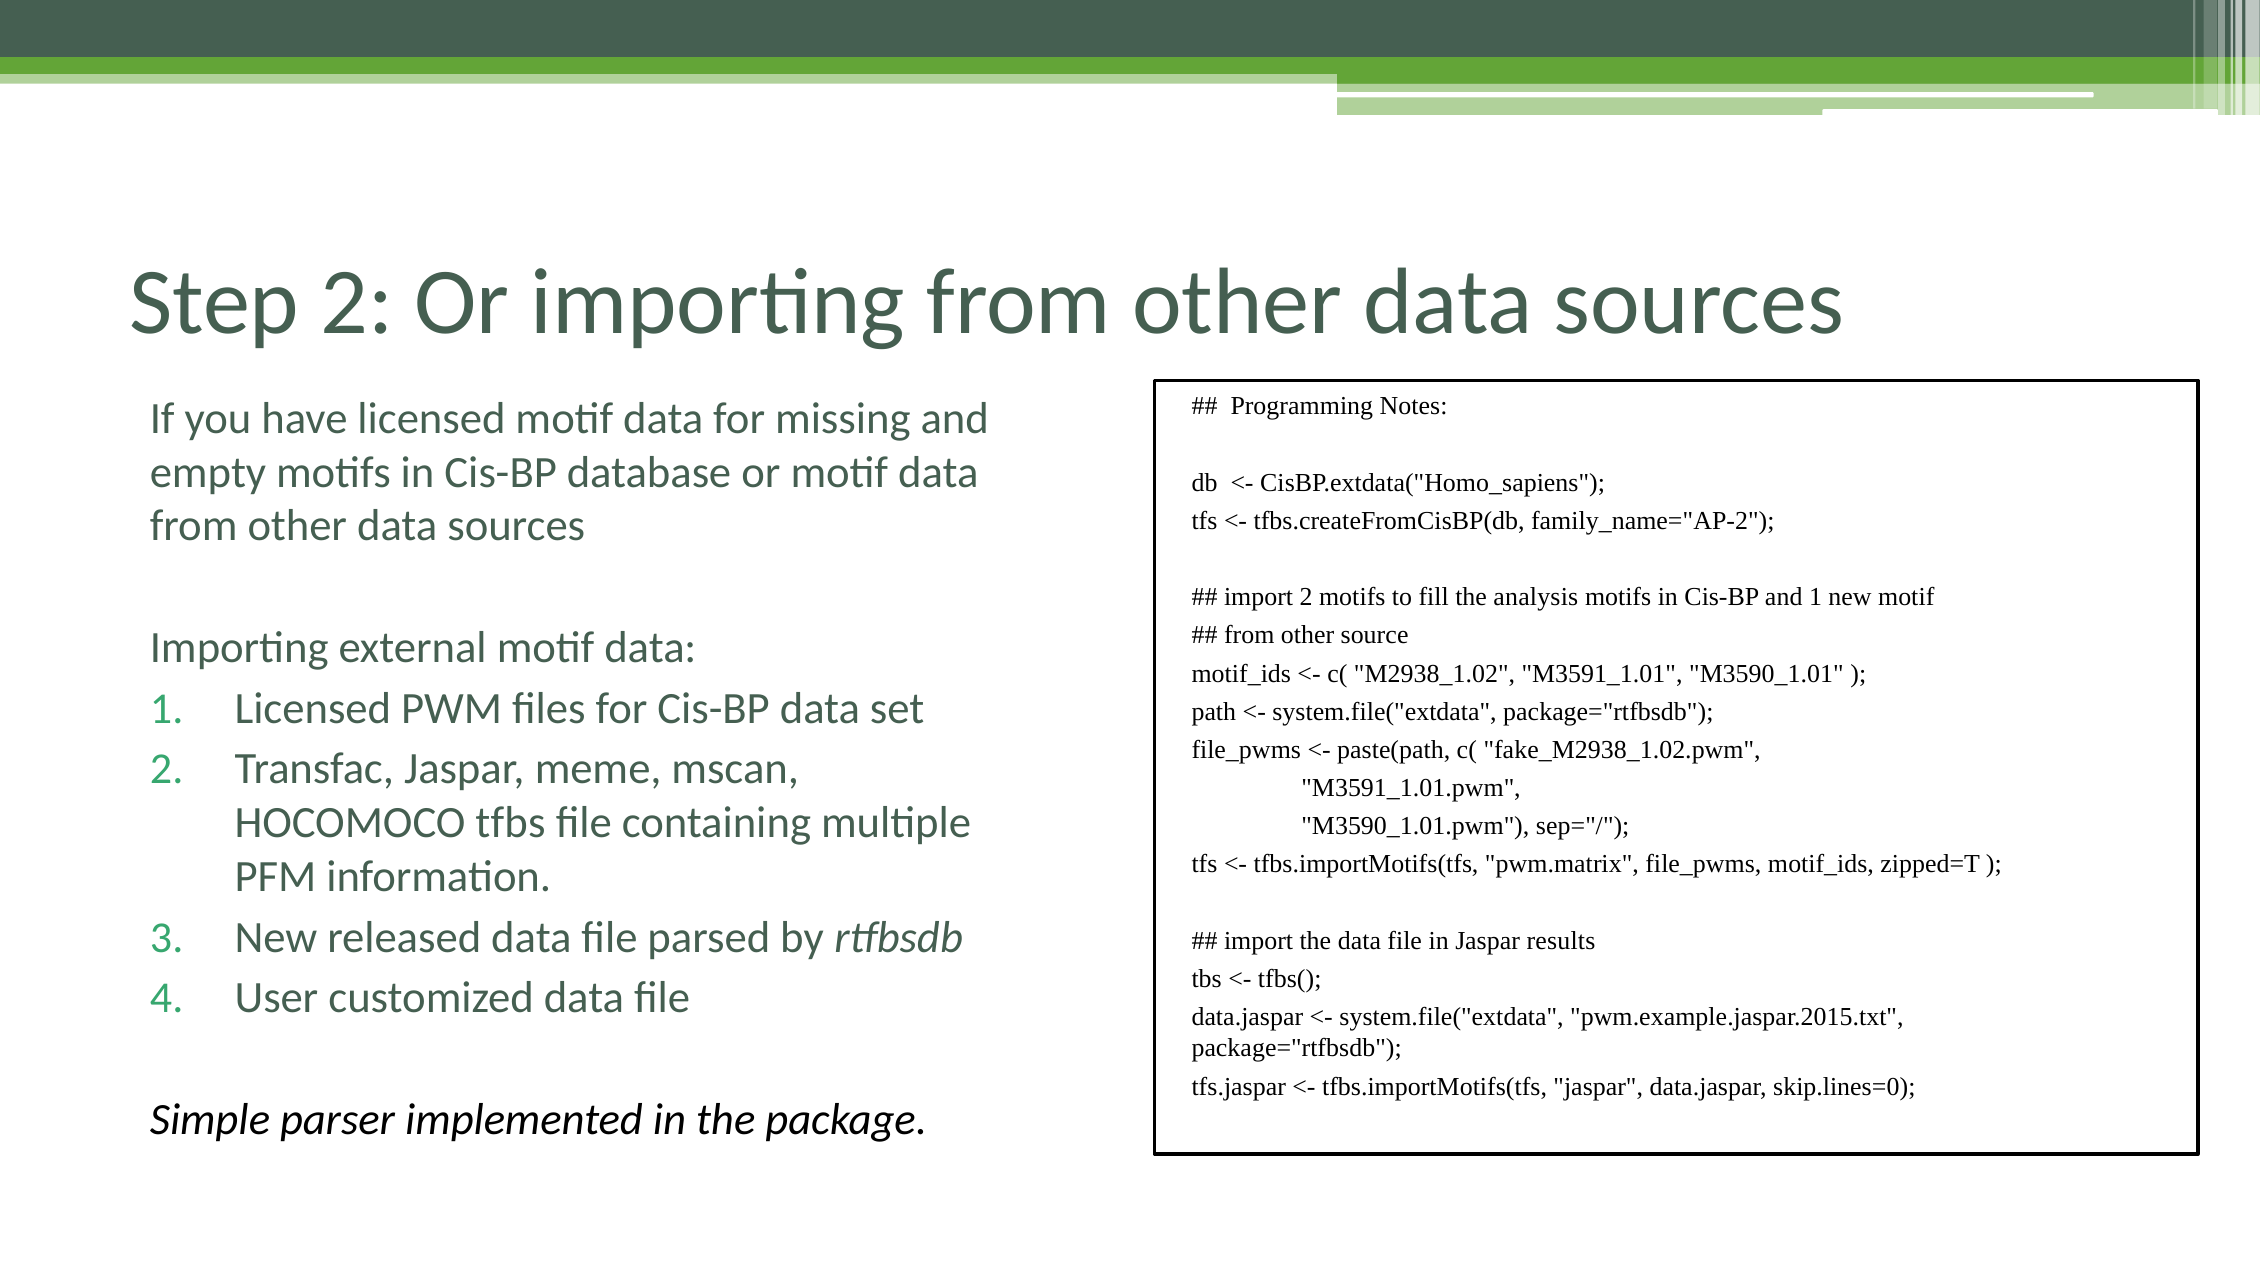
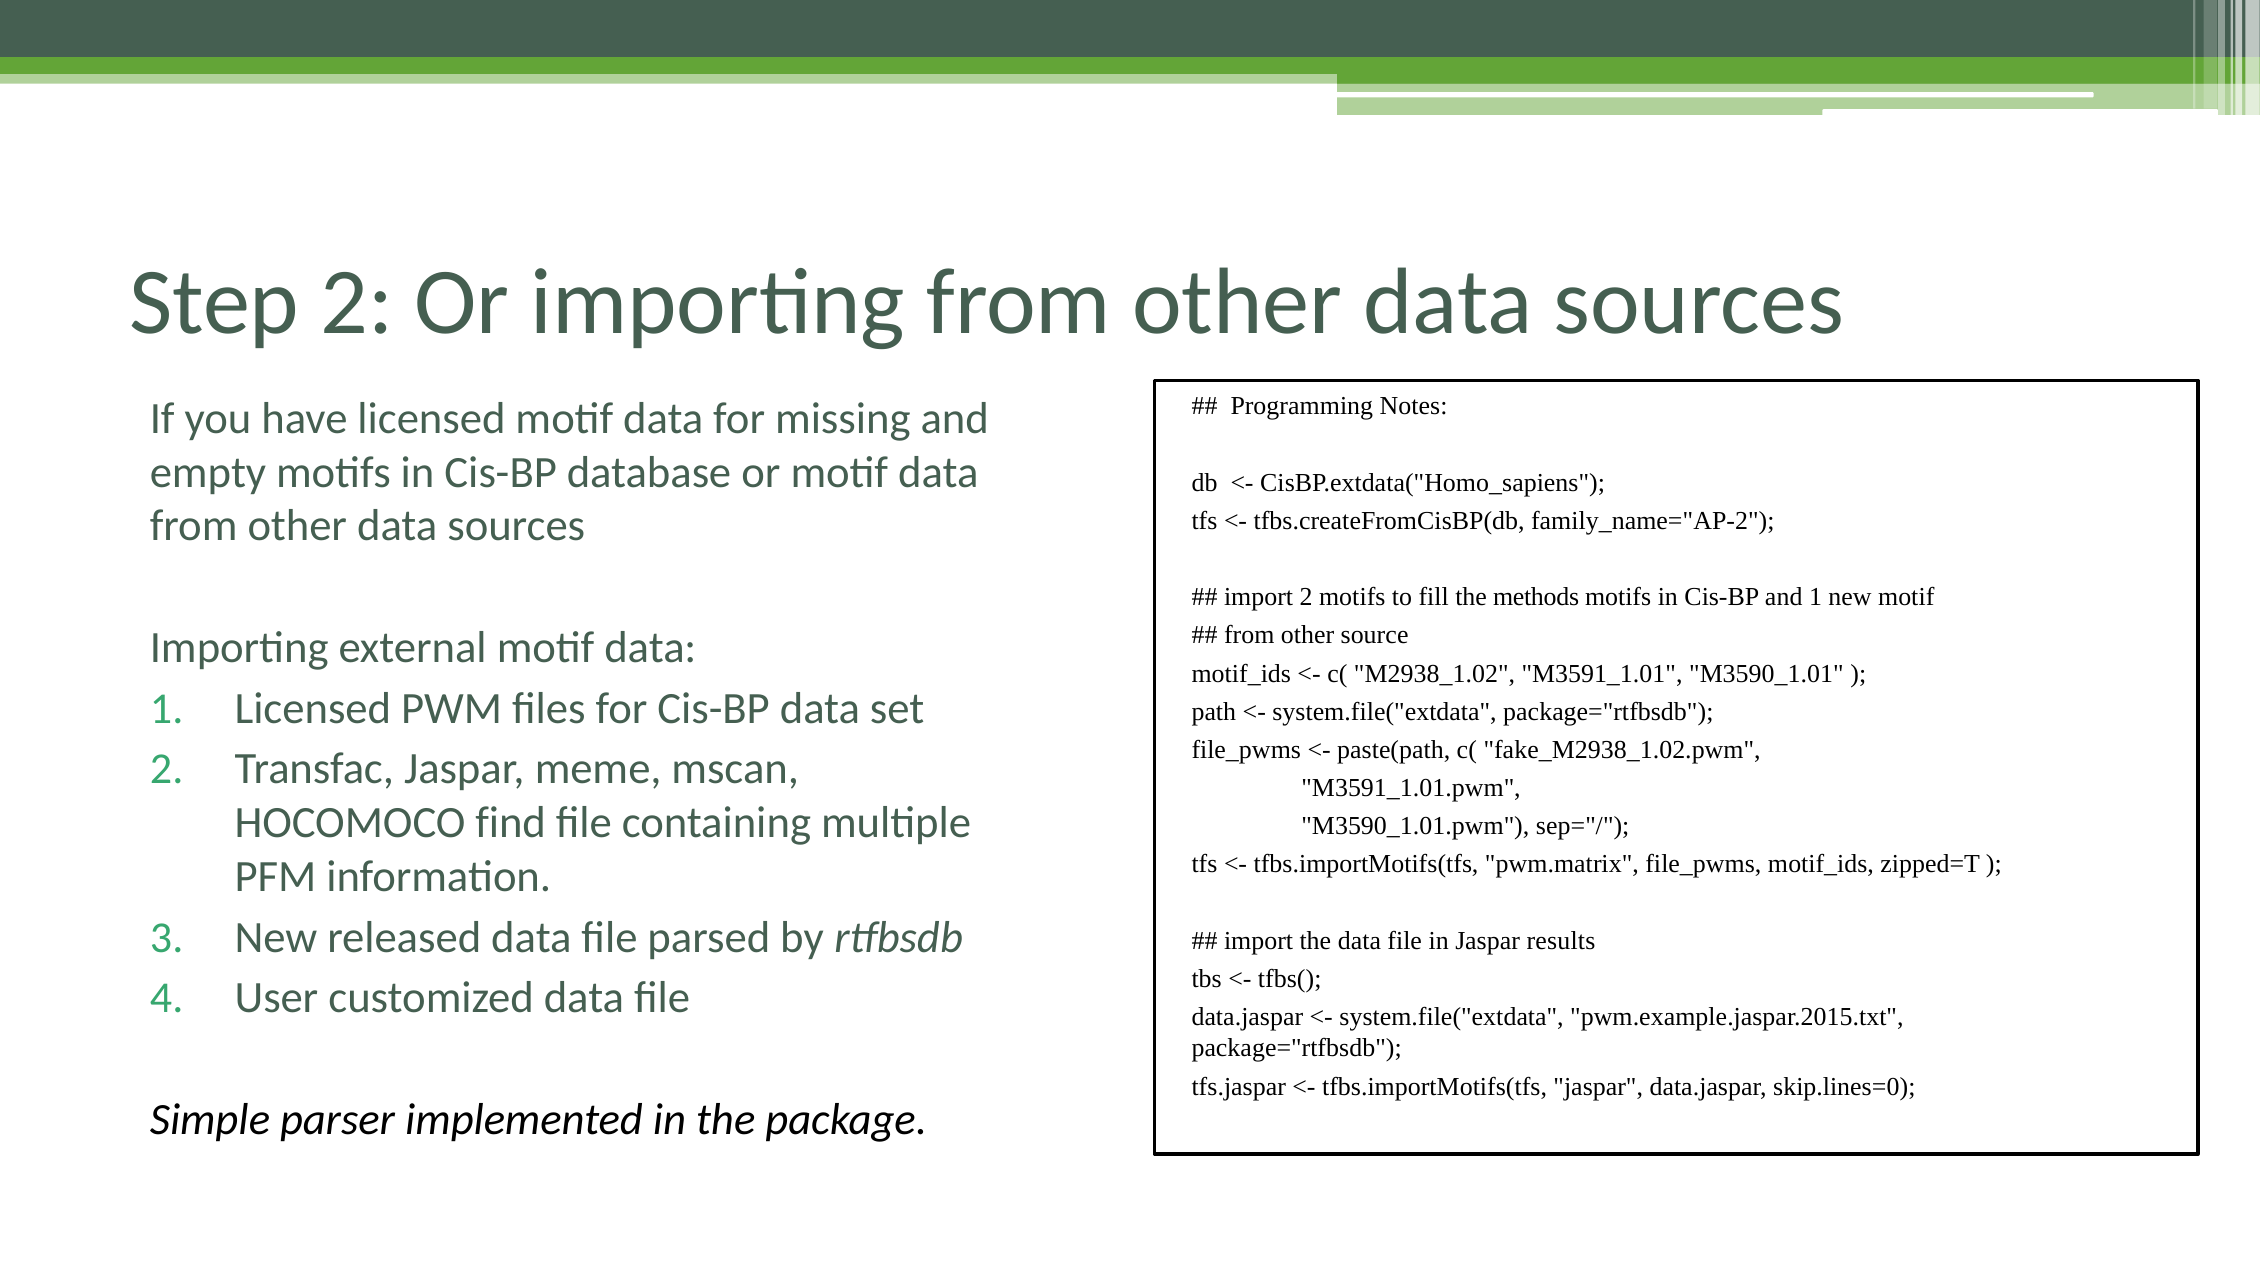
analysis: analysis -> methods
tfbs: tfbs -> find
